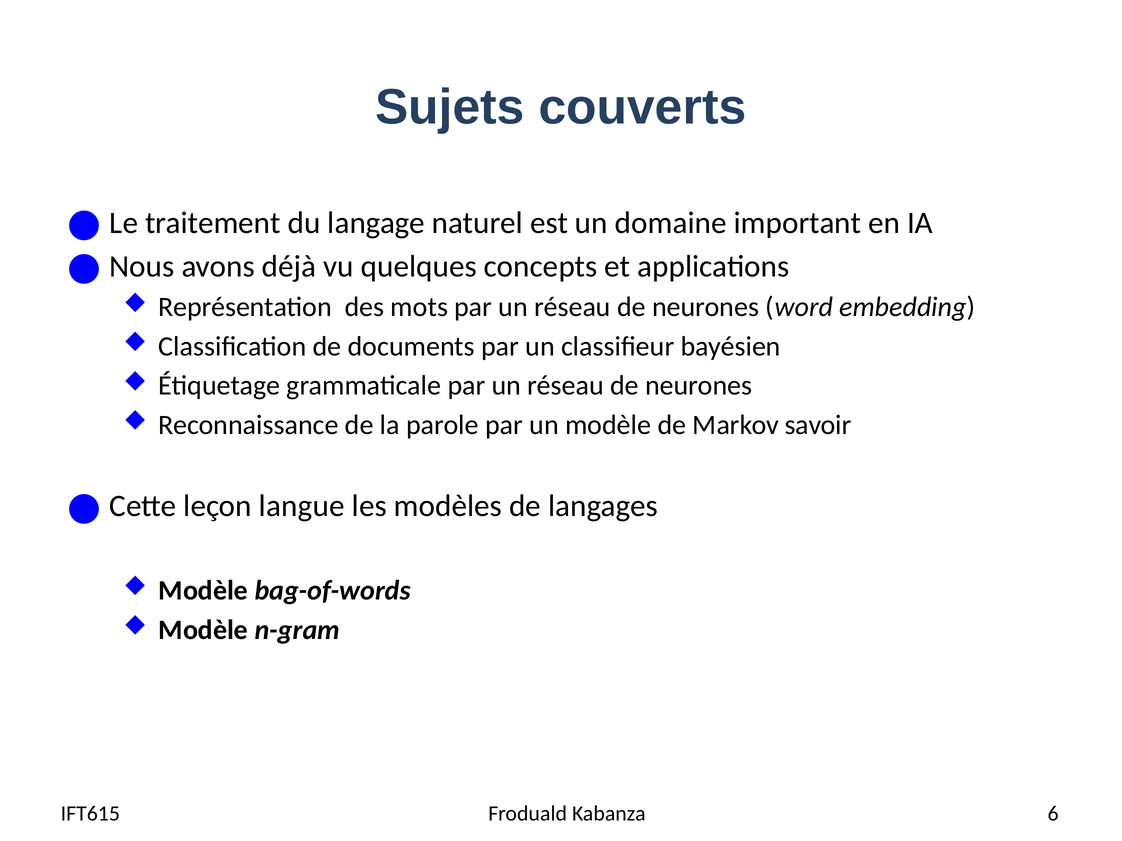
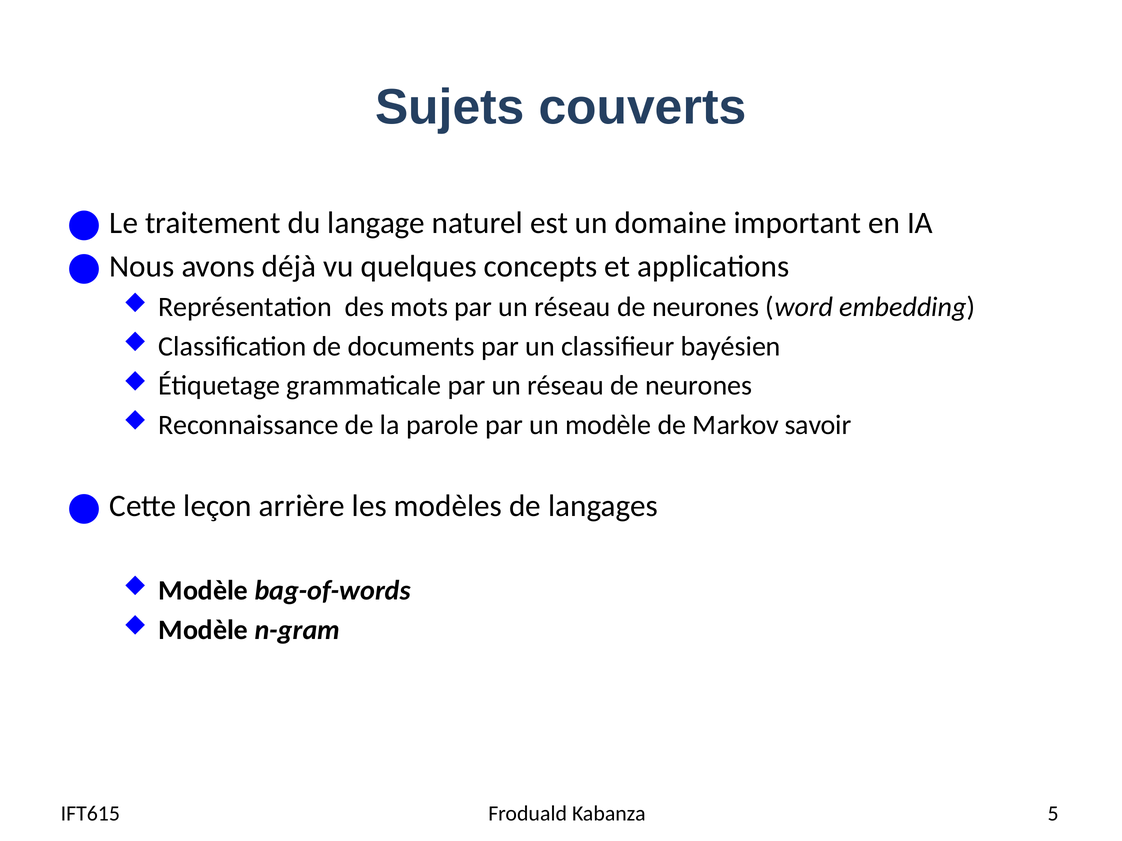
langue: langue -> arrière
6: 6 -> 5
